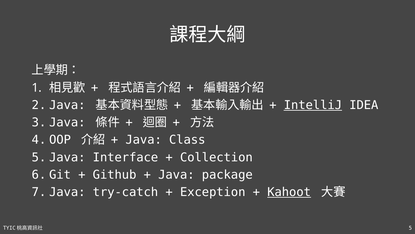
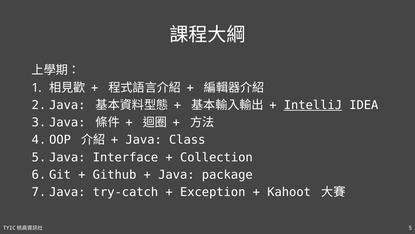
Kahoot underline: present -> none
